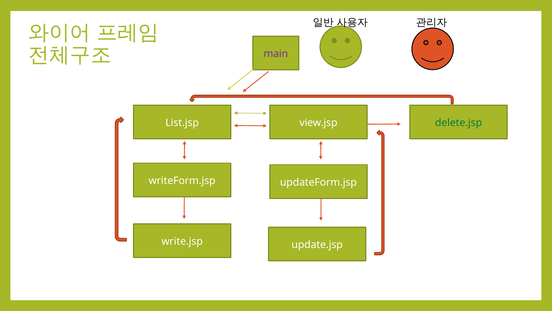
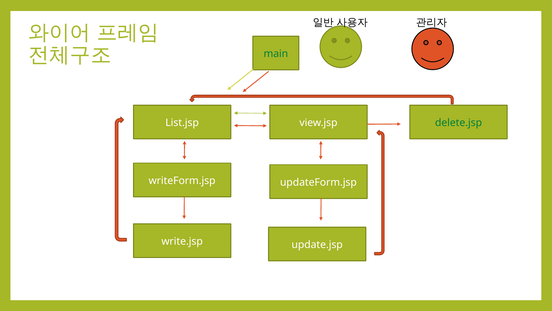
main colour: purple -> green
